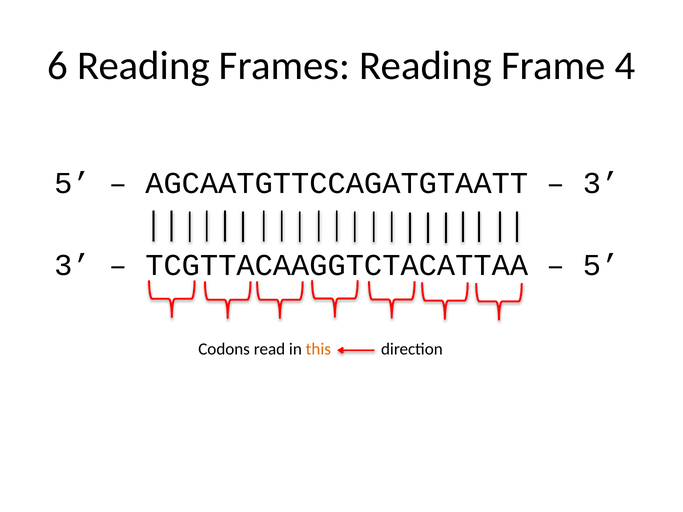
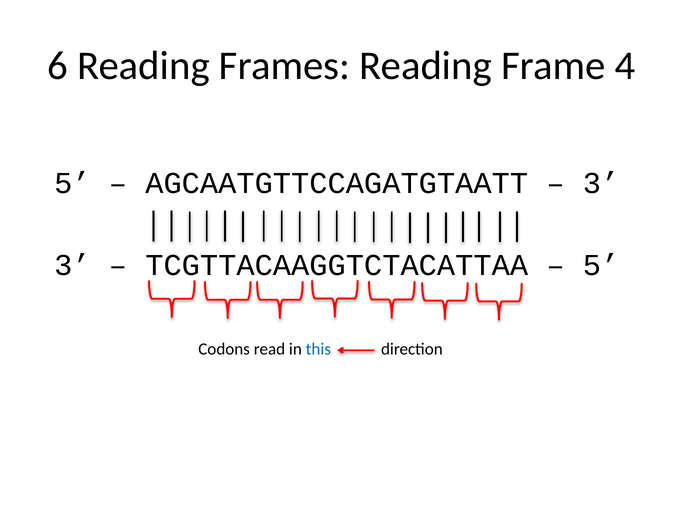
this colour: orange -> blue
